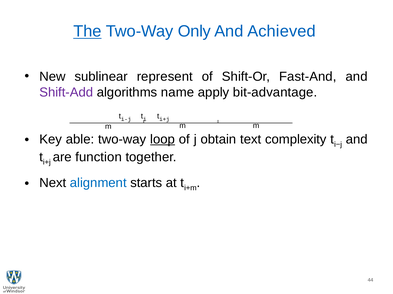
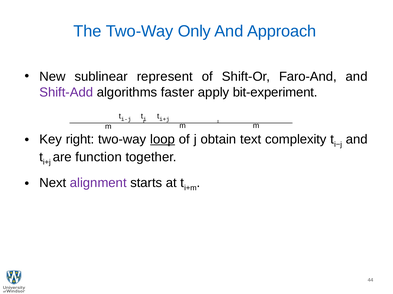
The underline: present -> none
Achieved: Achieved -> Approach
Fast-And: Fast-And -> Faro-And
name: name -> faster
bit-advantage: bit-advantage -> bit-experiment
able: able -> right
alignment colour: blue -> purple
